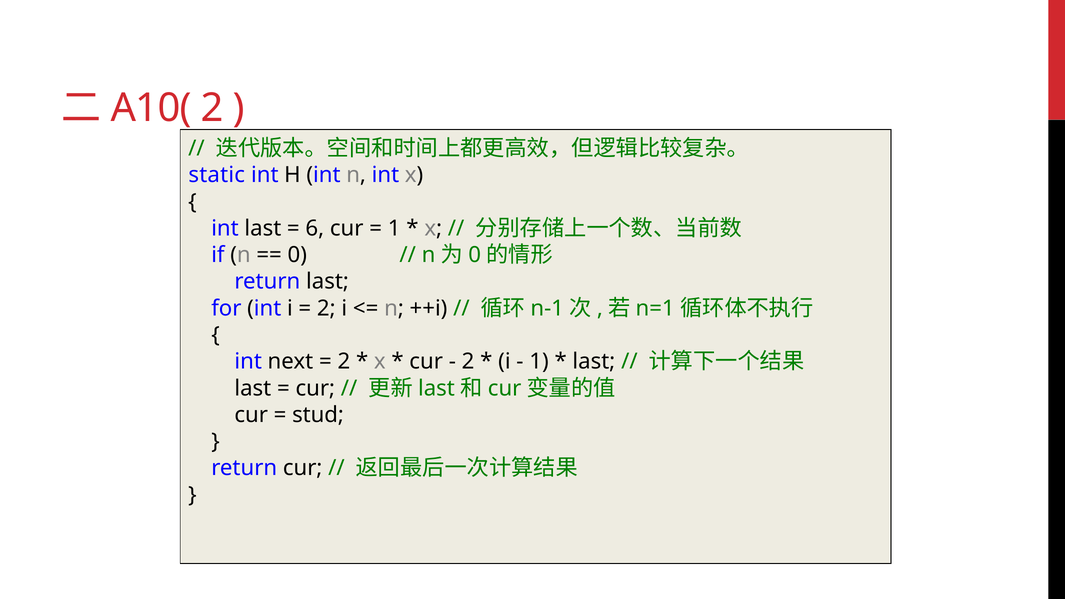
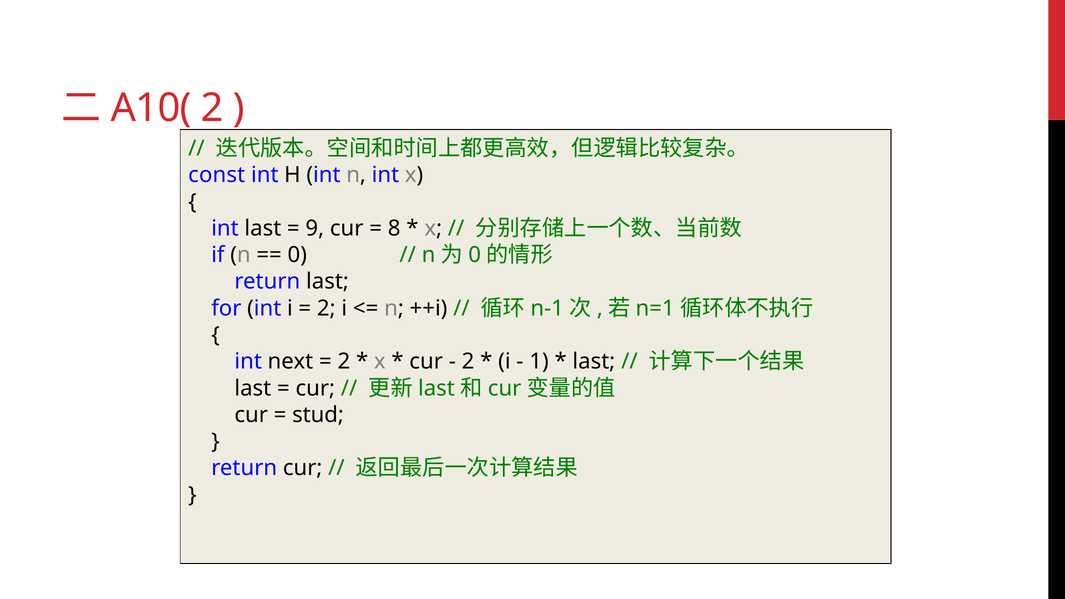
static: static -> const
6: 6 -> 9
1 at (394, 228): 1 -> 8
